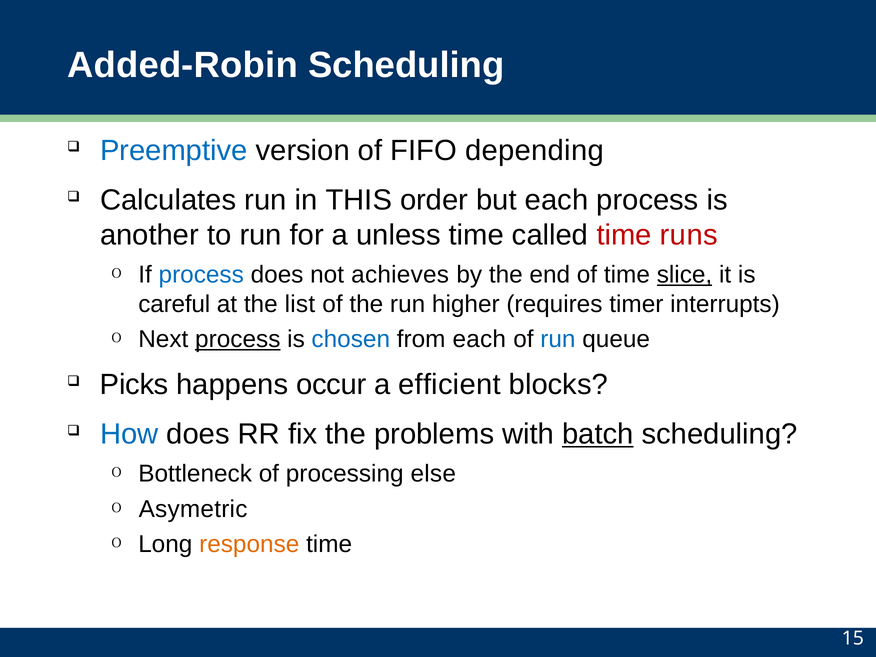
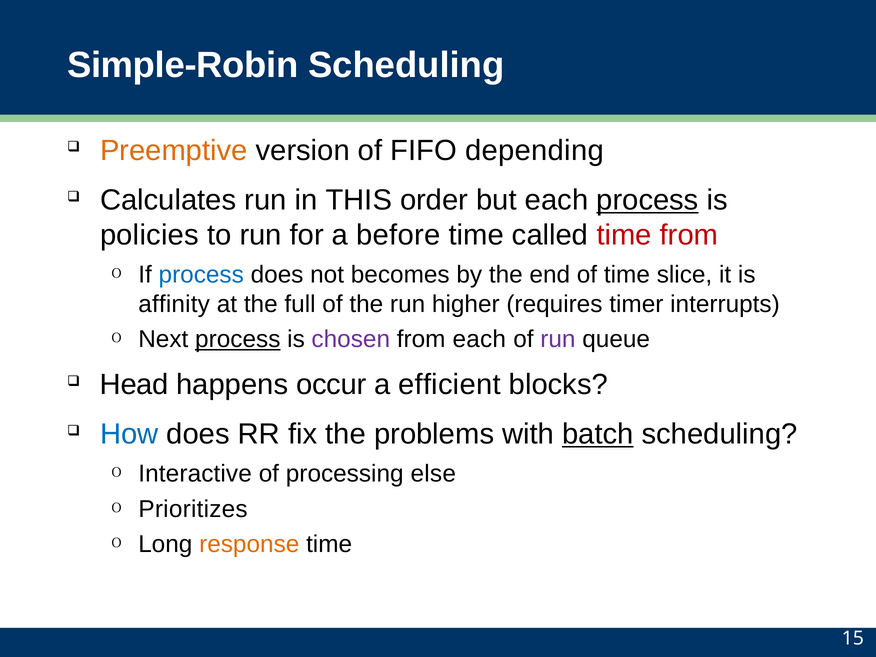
Added-Robin: Added-Robin -> Simple-Robin
Preemptive colour: blue -> orange
process at (647, 200) underline: none -> present
another: another -> policies
unless: unless -> before
time runs: runs -> from
achieves: achieves -> becomes
slice underline: present -> none
careful: careful -> affinity
list: list -> full
chosen colour: blue -> purple
run at (558, 339) colour: blue -> purple
Picks: Picks -> Head
Bottleneck: Bottleneck -> Interactive
Asymetric: Asymetric -> Prioritizes
